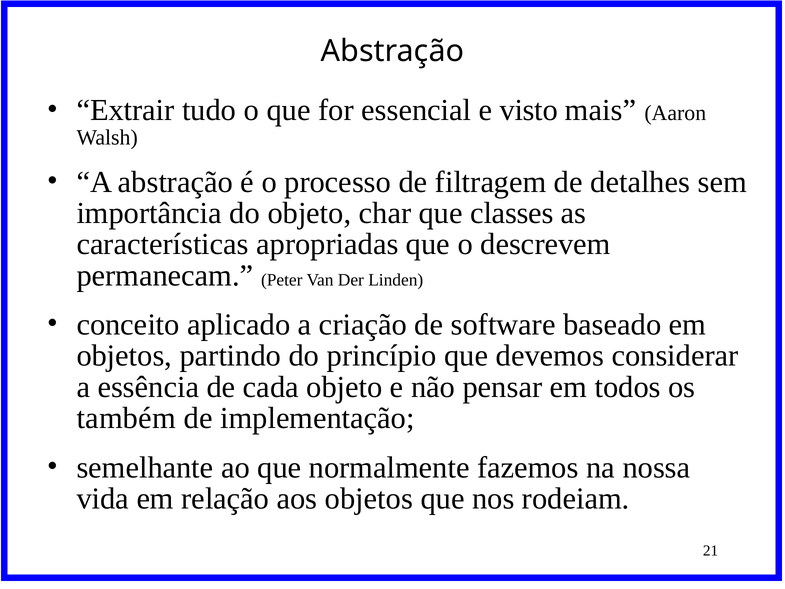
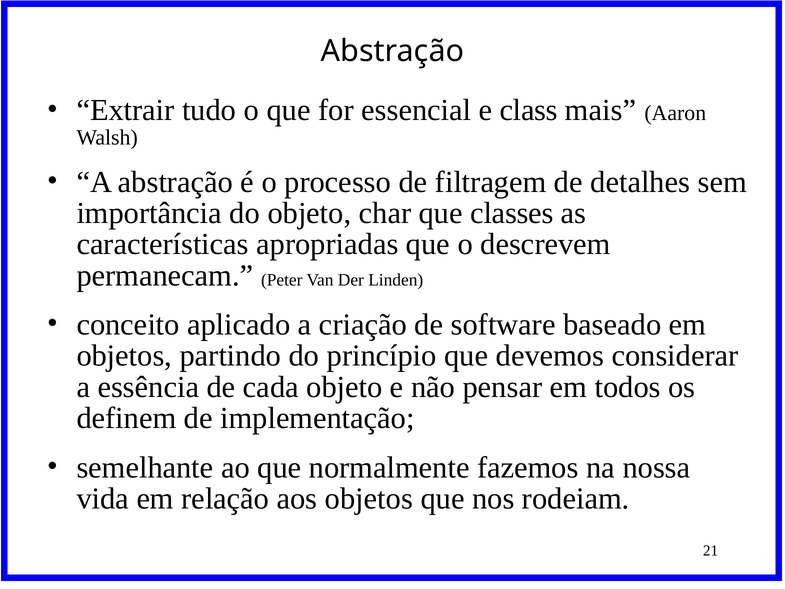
visto: visto -> class
também: também -> definem
